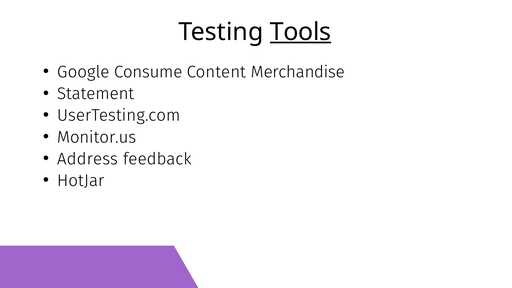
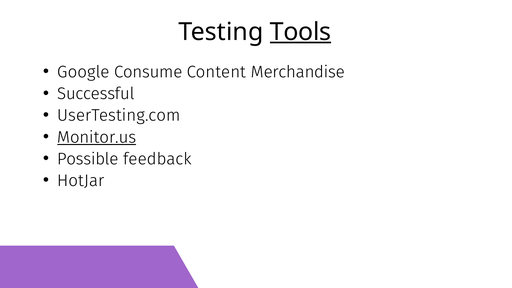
Statement: Statement -> Successful
Monitor.us underline: none -> present
Address: Address -> Possible
